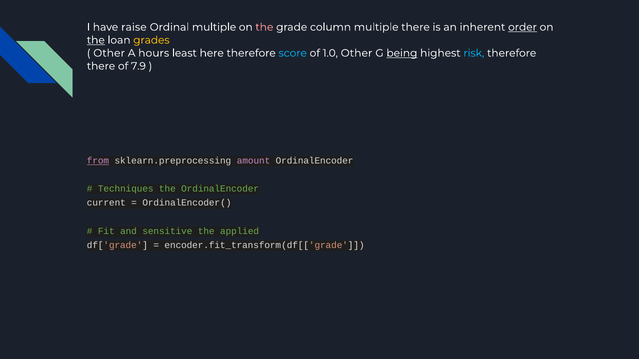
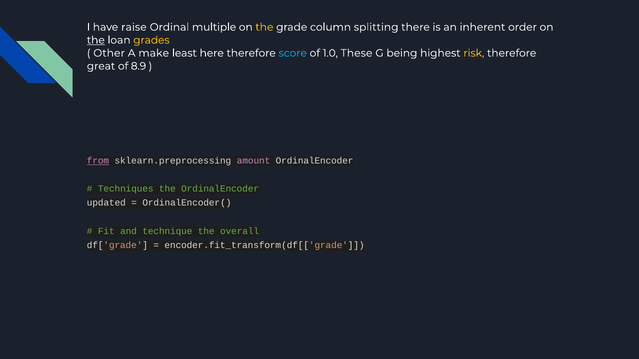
the at (264, 27) colour: pink -> yellow
column multiple: multiple -> splitting
order underline: present -> none
hours: hours -> make
1.0 Other: Other -> These
being underline: present -> none
risk colour: light blue -> yellow
there at (101, 66): there -> great
7.9: 7.9 -> 8.9
current: current -> updated
sensitive: sensitive -> technique
applied: applied -> overall
